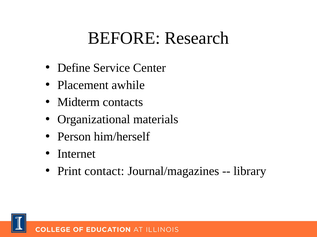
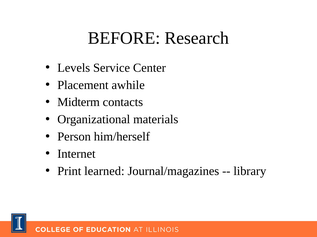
Define: Define -> Levels
contact: contact -> learned
